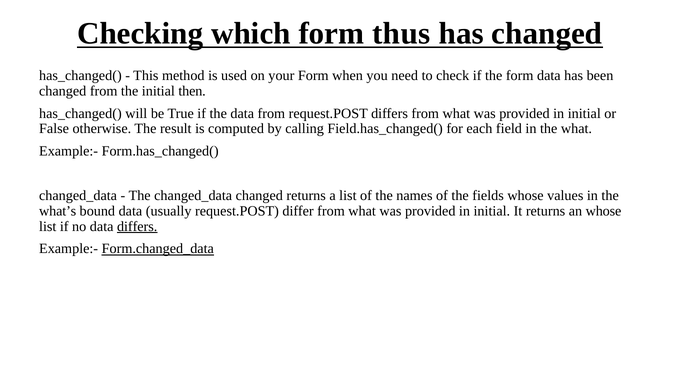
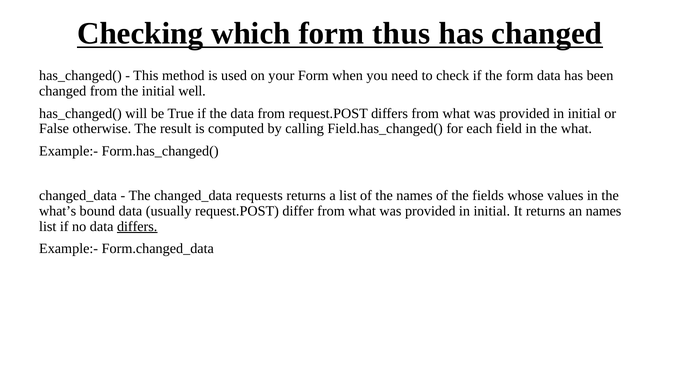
then: then -> well
changed_data changed: changed -> requests
an whose: whose -> names
Form.changed_data underline: present -> none
